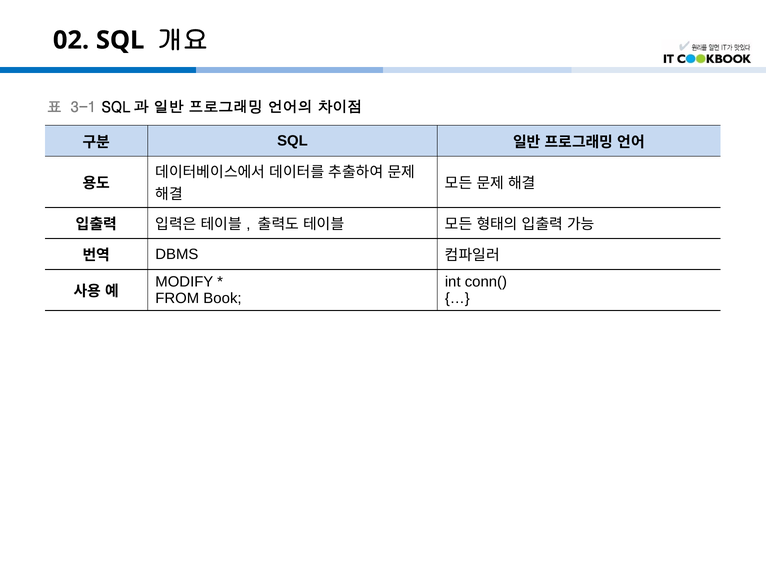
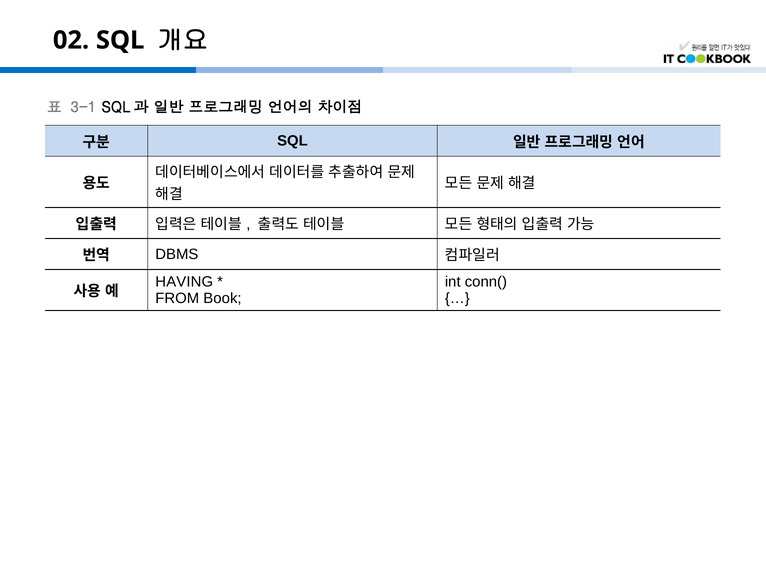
MODIFY: MODIFY -> HAVING
